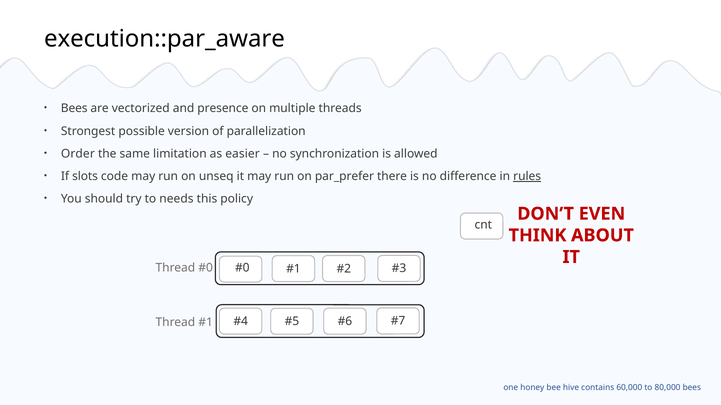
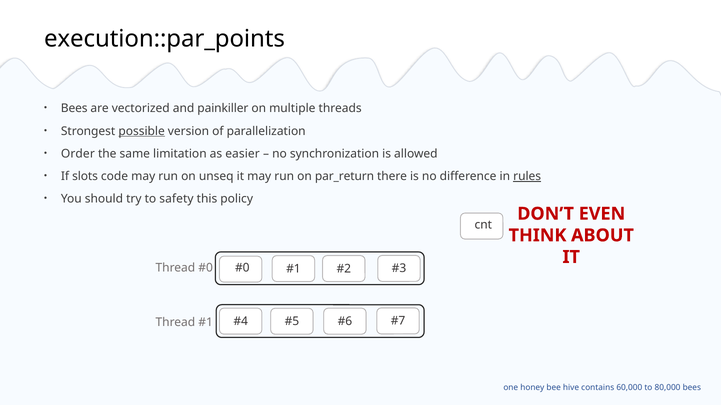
execution::par_aware: execution::par_aware -> execution::par_points
presence: presence -> painkiller
possible underline: none -> present
par_prefer: par_prefer -> par_return
needs: needs -> safety
